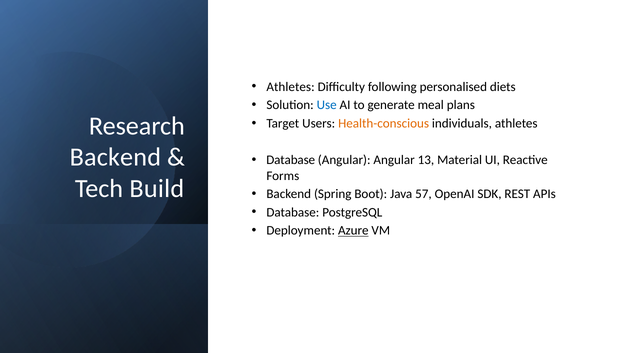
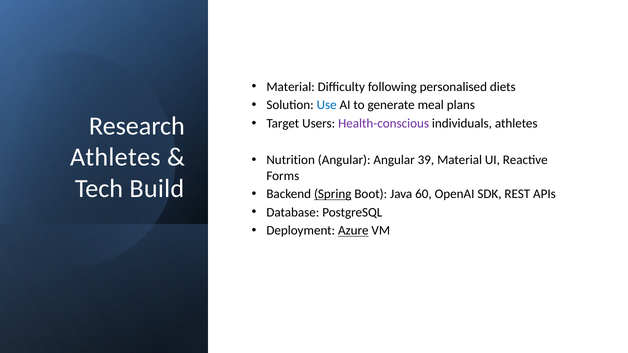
Athletes at (291, 87): Athletes -> Material
Health-conscious colour: orange -> purple
Backend at (115, 157): Backend -> Athletes
Database at (291, 160): Database -> Nutrition
13: 13 -> 39
Spring underline: none -> present
57: 57 -> 60
